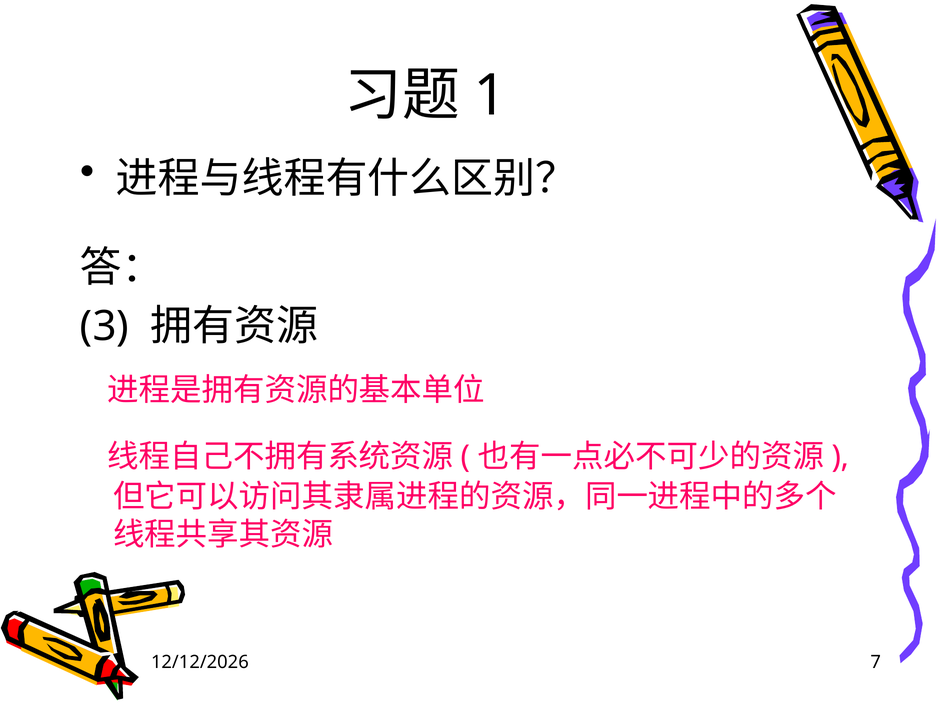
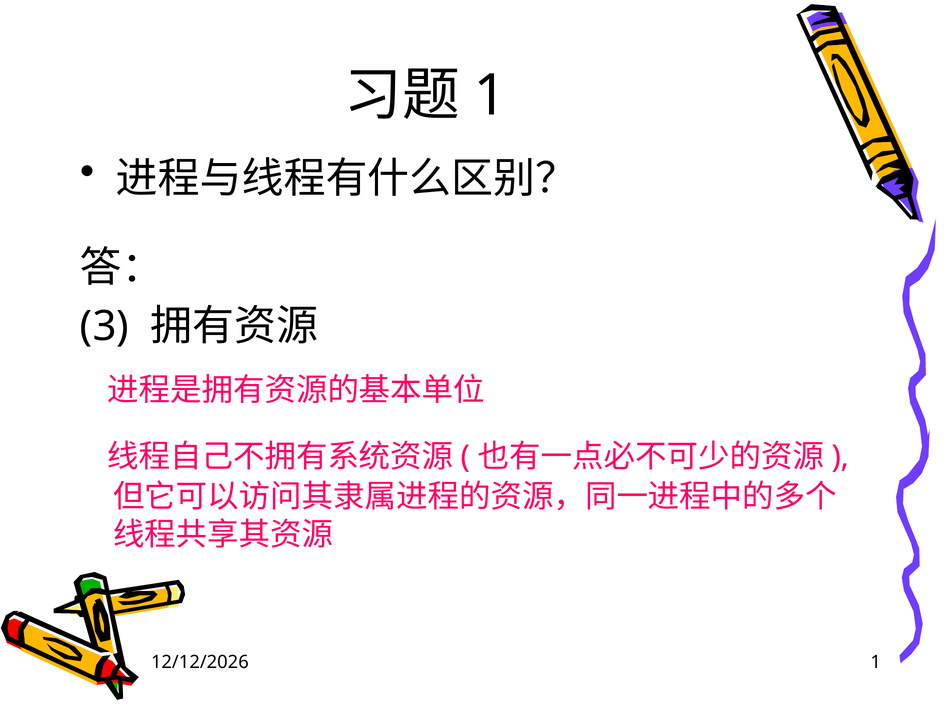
7 at (876, 662): 7 -> 1
